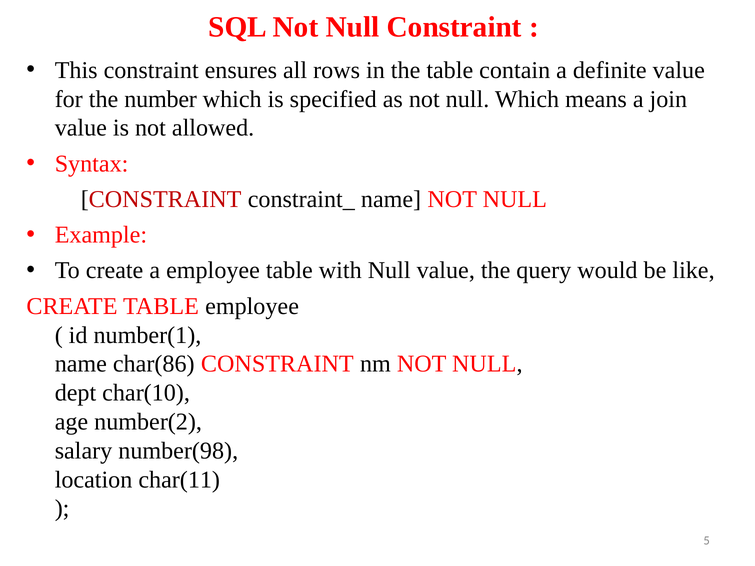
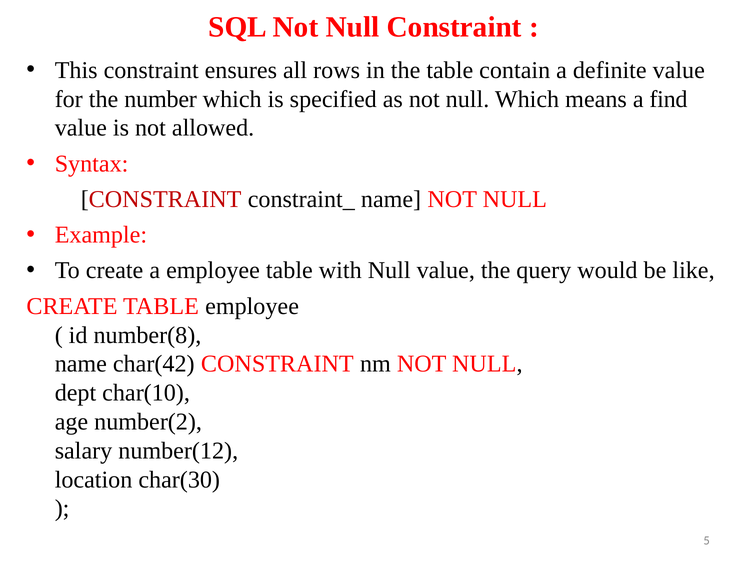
join: join -> find
number(1: number(1 -> number(8
char(86: char(86 -> char(42
number(98: number(98 -> number(12
char(11: char(11 -> char(30
